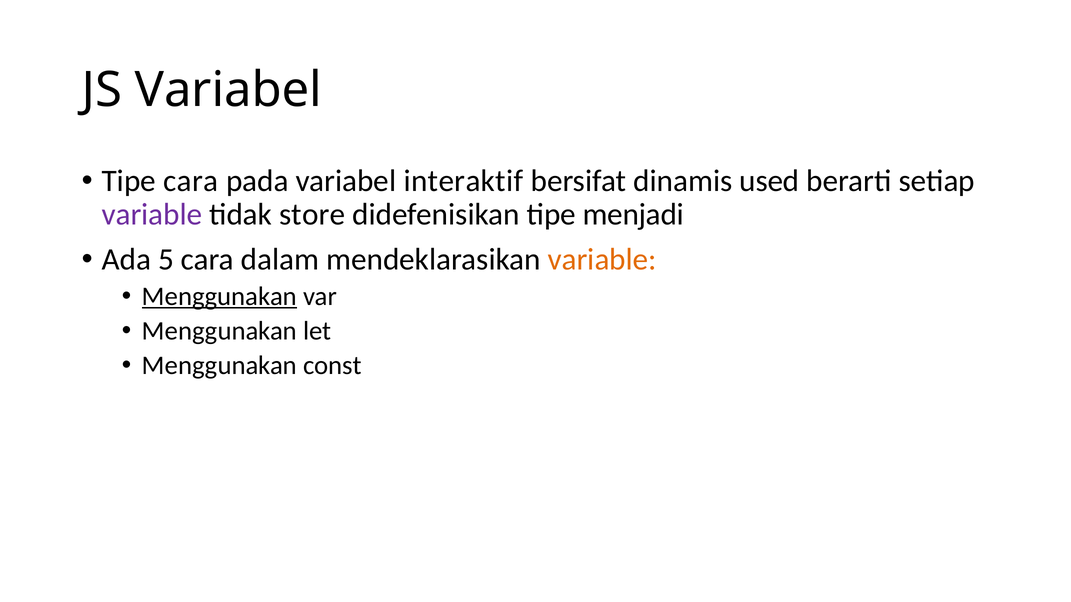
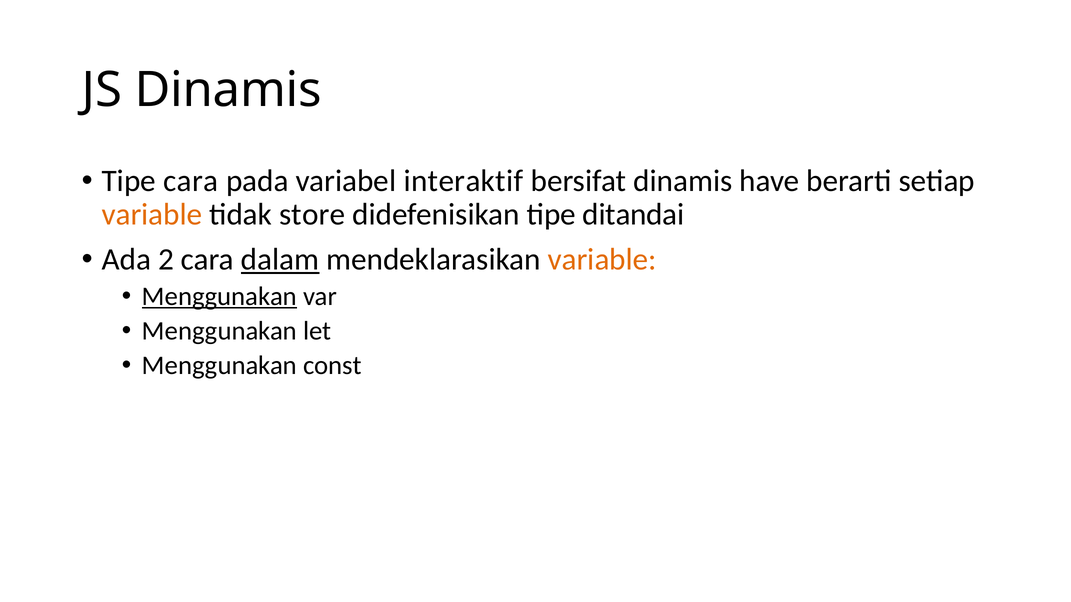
JS Variabel: Variabel -> Dinamis
used: used -> have
variable at (152, 215) colour: purple -> orange
menjadi: menjadi -> ditandai
5: 5 -> 2
dalam underline: none -> present
